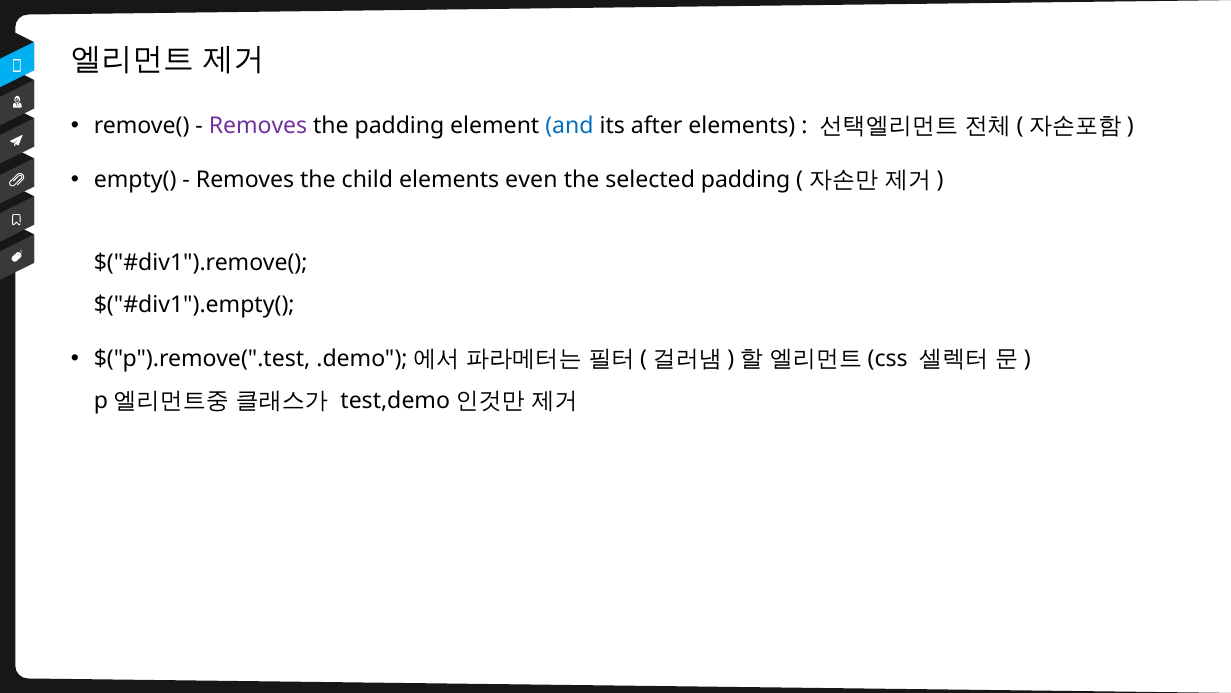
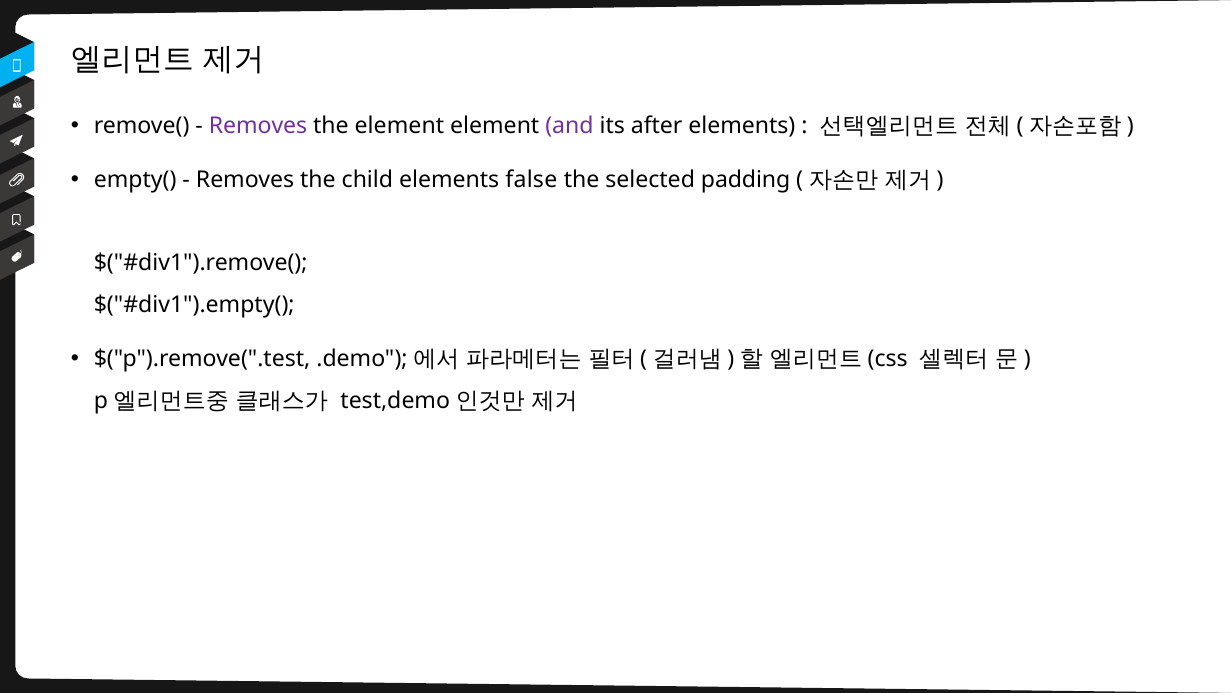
the padding: padding -> element
and colour: blue -> purple
even: even -> false
